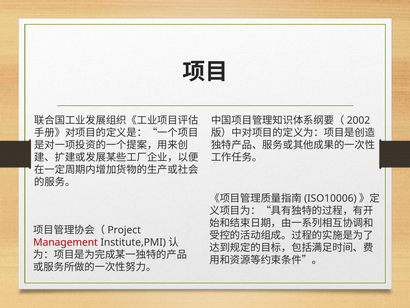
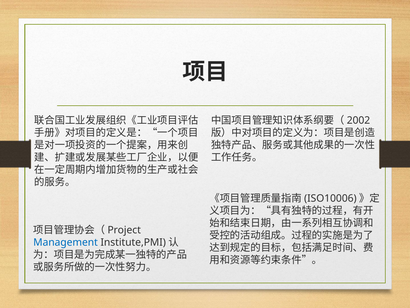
Management colour: red -> blue
